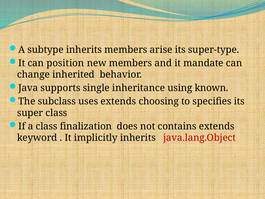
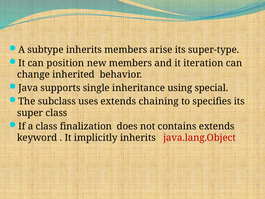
mandate: mandate -> iteration
known: known -> special
choosing: choosing -> chaining
